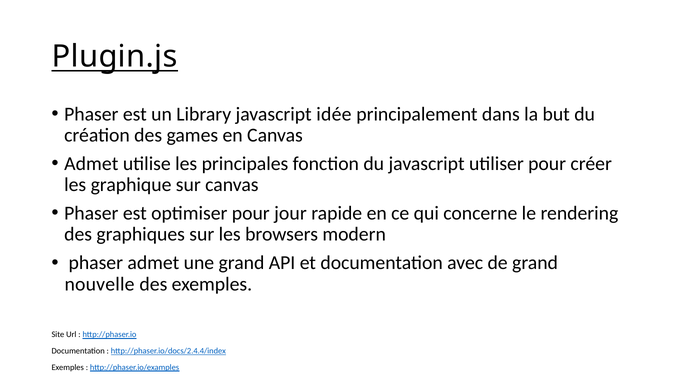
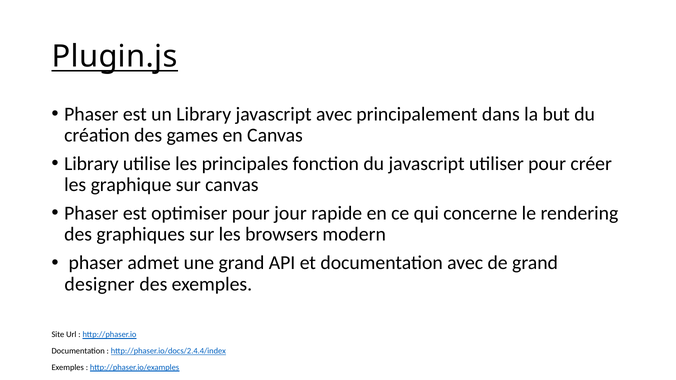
javascript idée: idée -> avec
Admet at (91, 164): Admet -> Library
nouvelle: nouvelle -> designer
